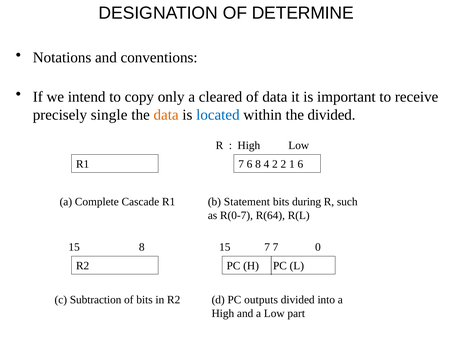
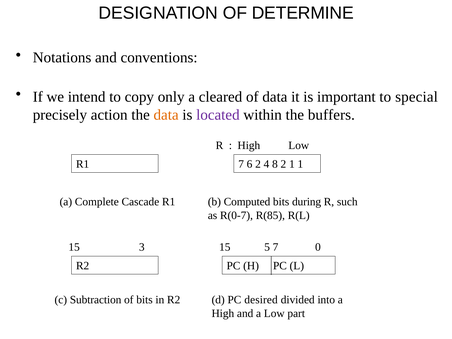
receive: receive -> special
single: single -> action
located colour: blue -> purple
the divided: divided -> buffers
6 8: 8 -> 2
4 2: 2 -> 8
1 6: 6 -> 1
Statement: Statement -> Computed
R(64: R(64 -> R(85
15 8: 8 -> 3
15 7: 7 -> 5
outputs: outputs -> desired
